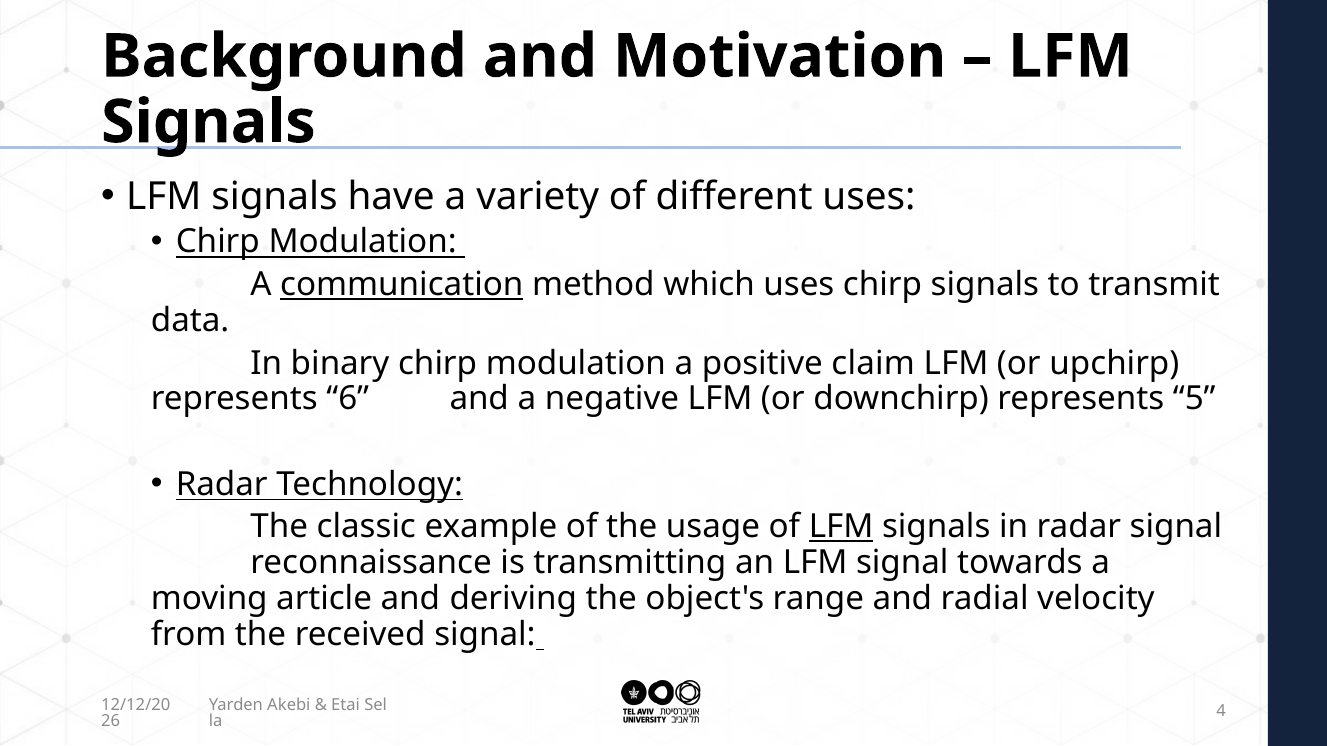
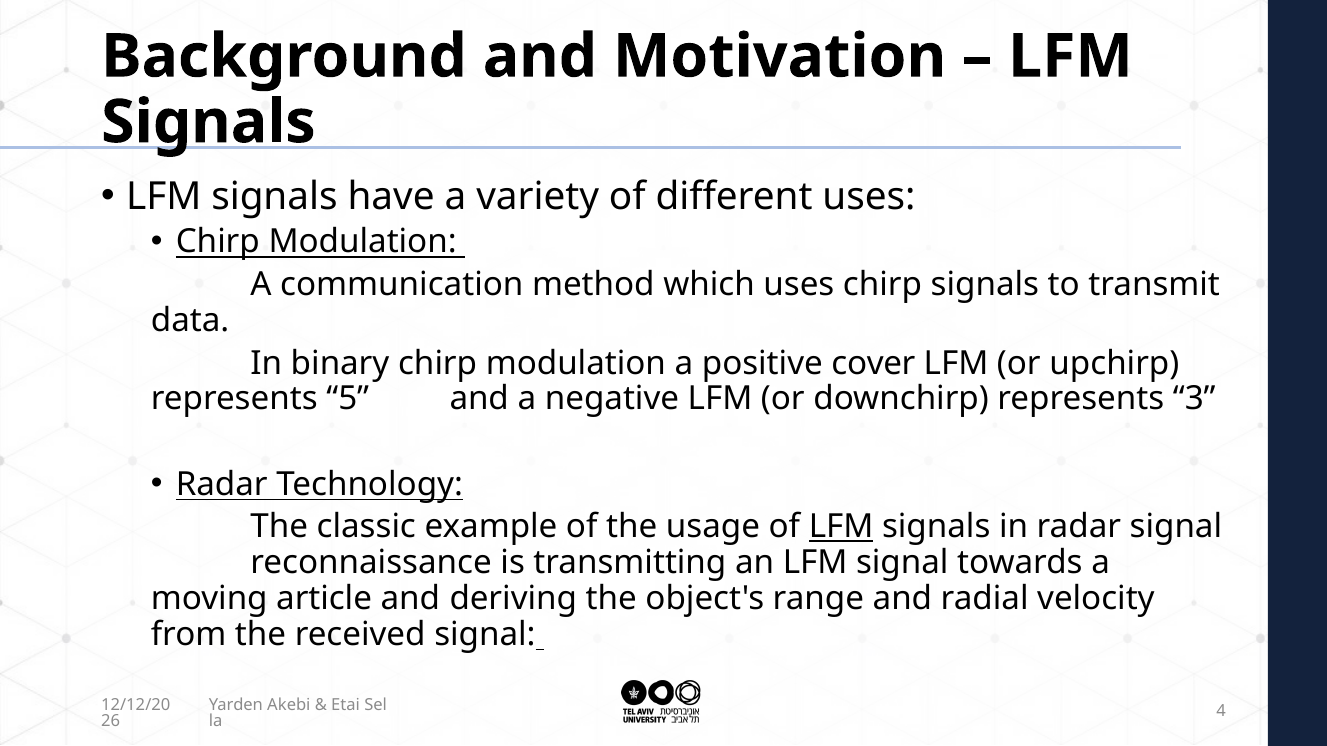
communication underline: present -> none
claim: claim -> cover
6: 6 -> 5
5: 5 -> 3
